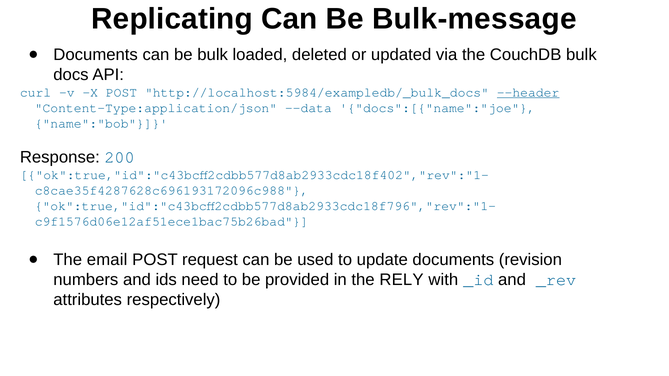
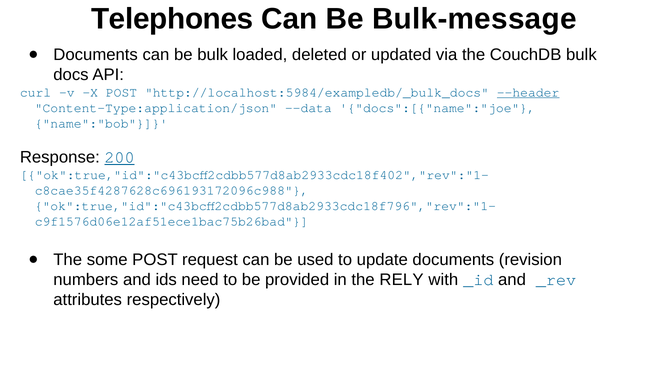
Replicating: Replicating -> Telephones
200 underline: none -> present
email: email -> some
